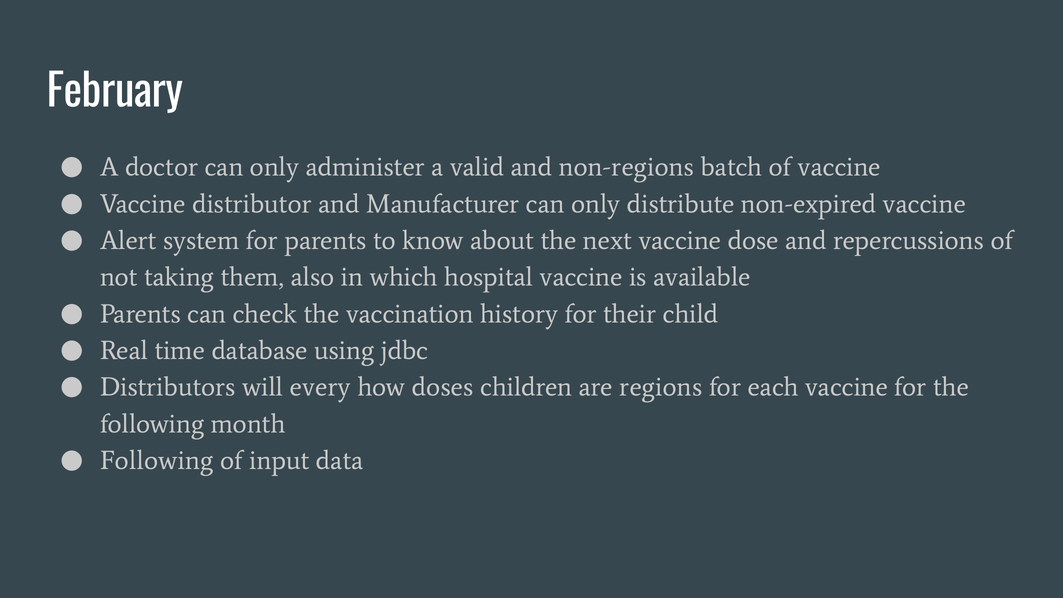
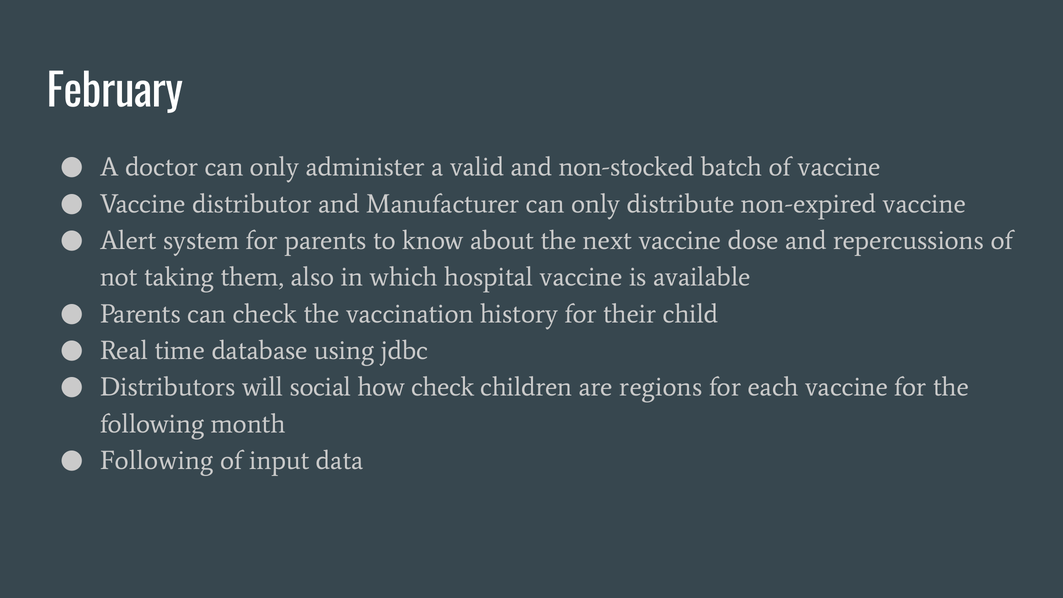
non-regions: non-regions -> non-stocked
every: every -> social
how doses: doses -> check
